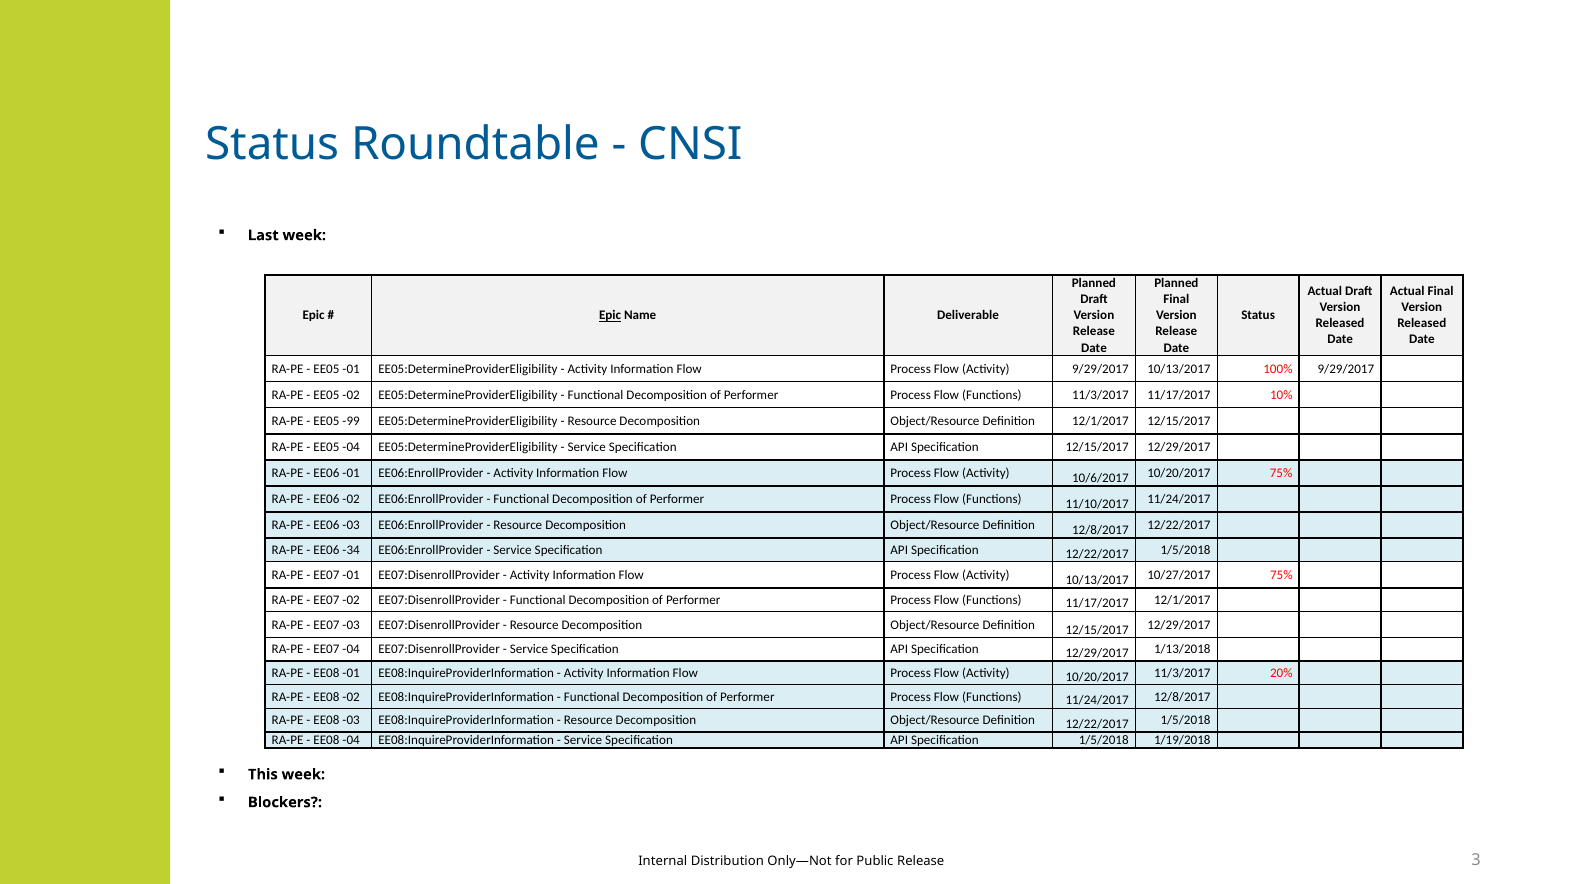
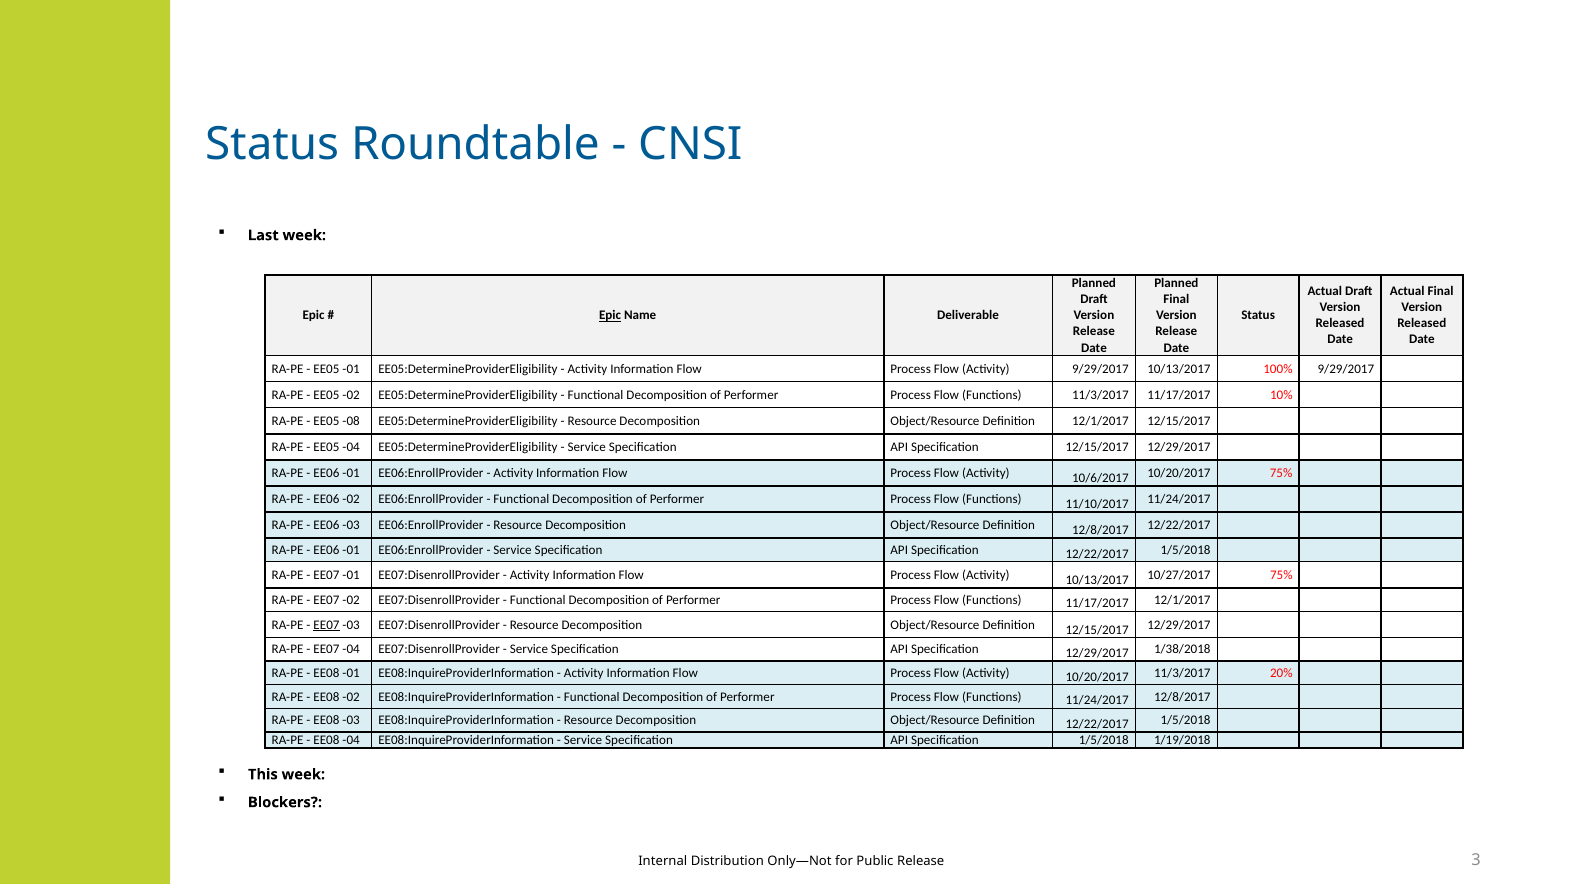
-99: -99 -> -08
-34 at (351, 550): -34 -> -01
EE07 at (326, 624) underline: none -> present
1/13/2018: 1/13/2018 -> 1/38/2018
